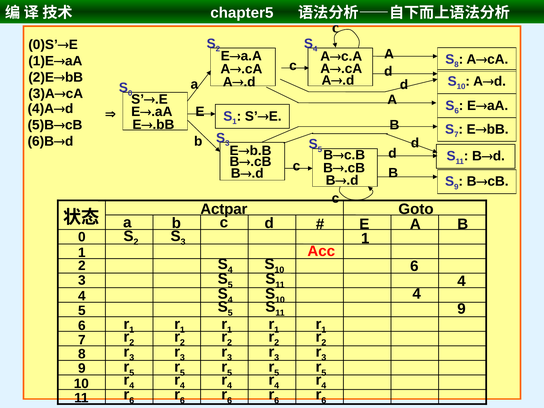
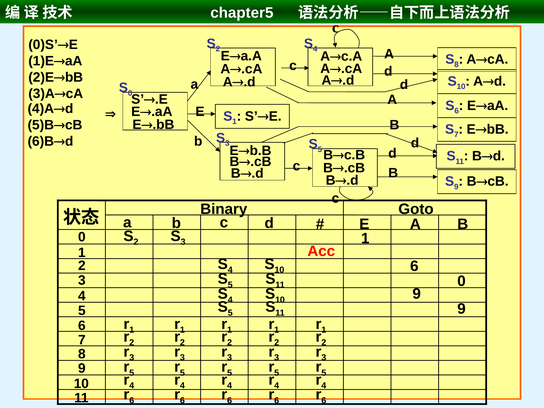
Actpar: Actpar -> Binary
11 4: 4 -> 0
10 4: 4 -> 9
